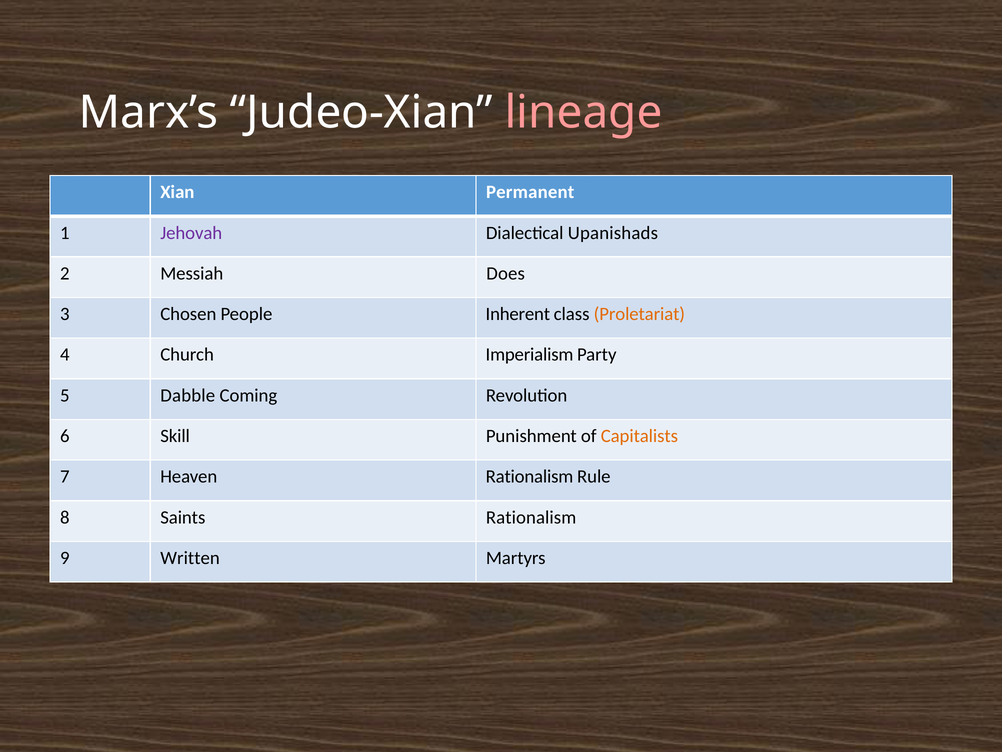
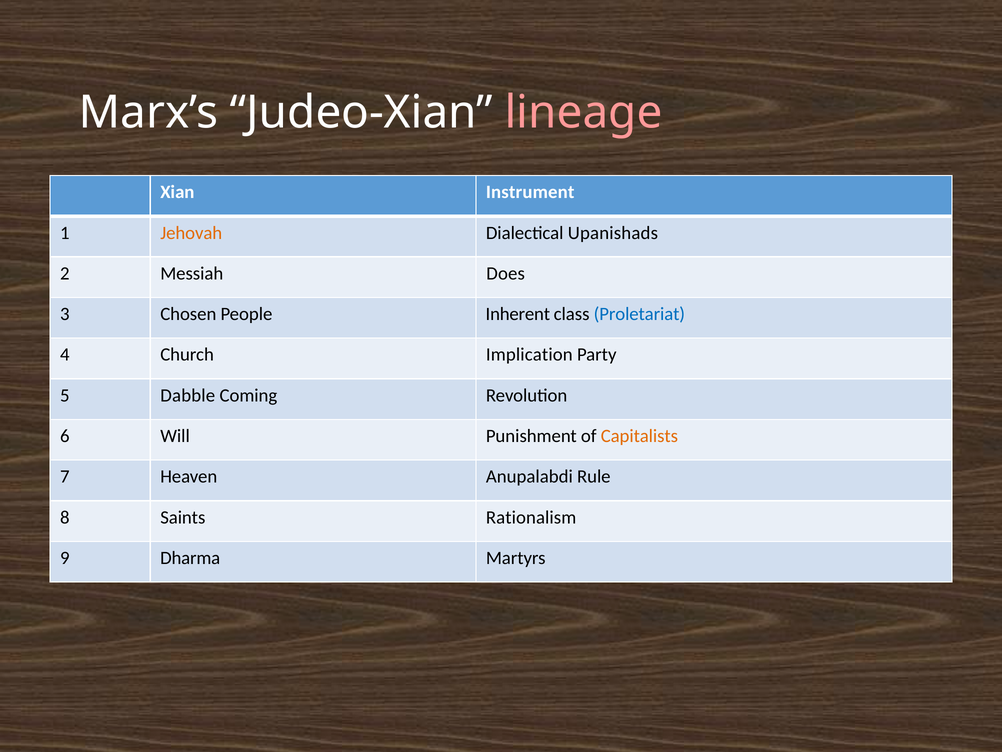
Permanent: Permanent -> Instrument
Jehovah colour: purple -> orange
Proletariat colour: orange -> blue
Imperialism: Imperialism -> Implication
Skill: Skill -> Will
Heaven Rationalism: Rationalism -> Anupalabdi
Written: Written -> Dharma
